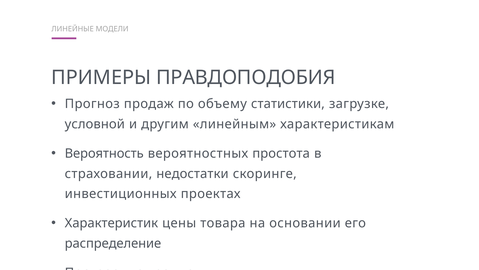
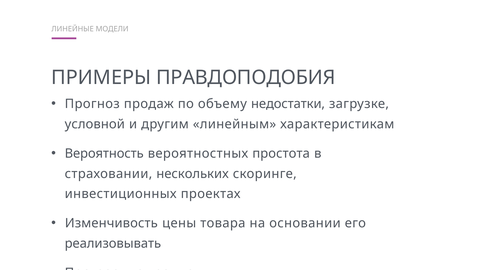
статистики: статистики -> недостатки
недостатки: недостатки -> нескольких
Характеристик: Характеристик -> Изменчивость
распределение: распределение -> реализовывать
